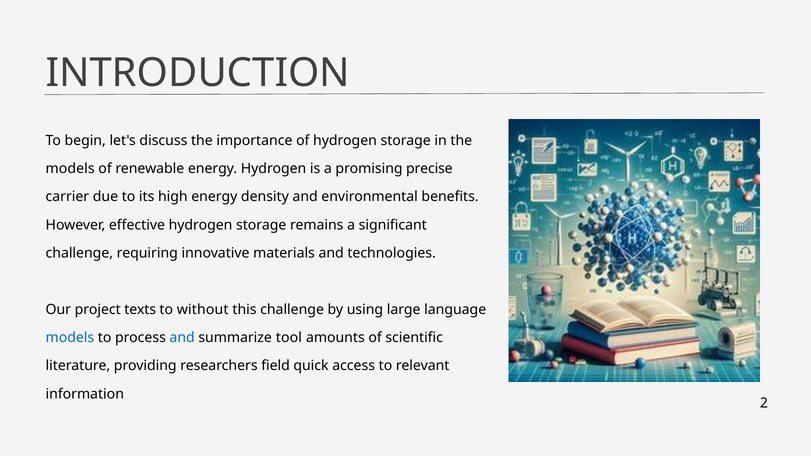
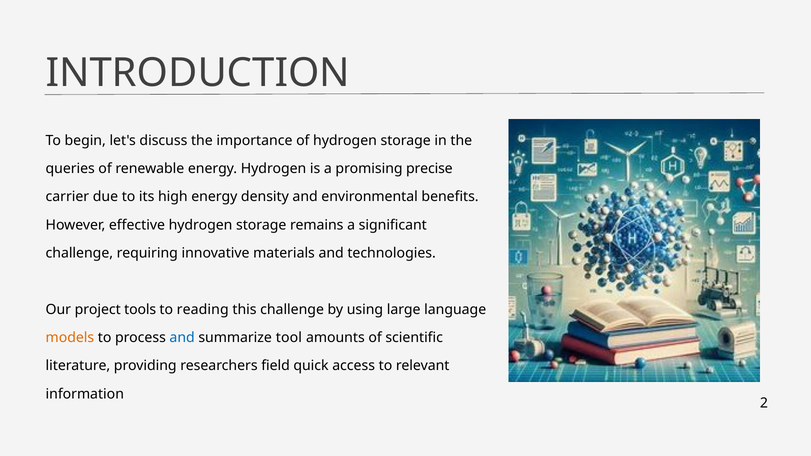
models at (70, 169): models -> queries
texts: texts -> tools
without: without -> reading
models at (70, 338) colour: blue -> orange
